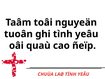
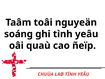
tuoân: tuoân -> soáng
